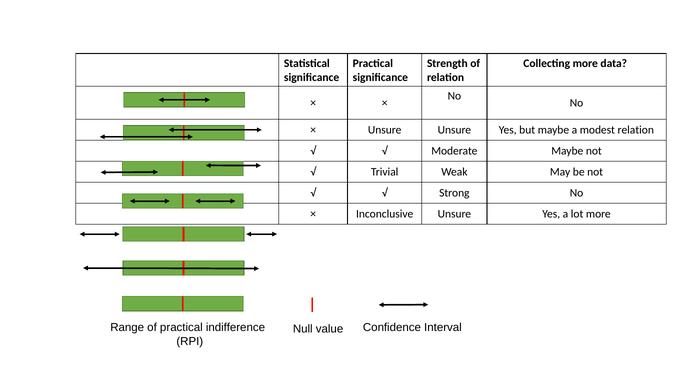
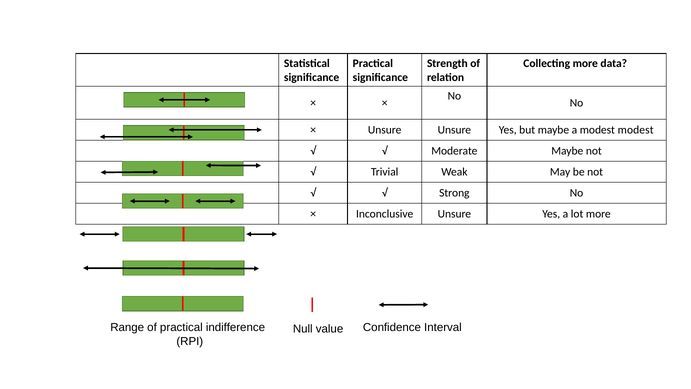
modest relation: relation -> modest
